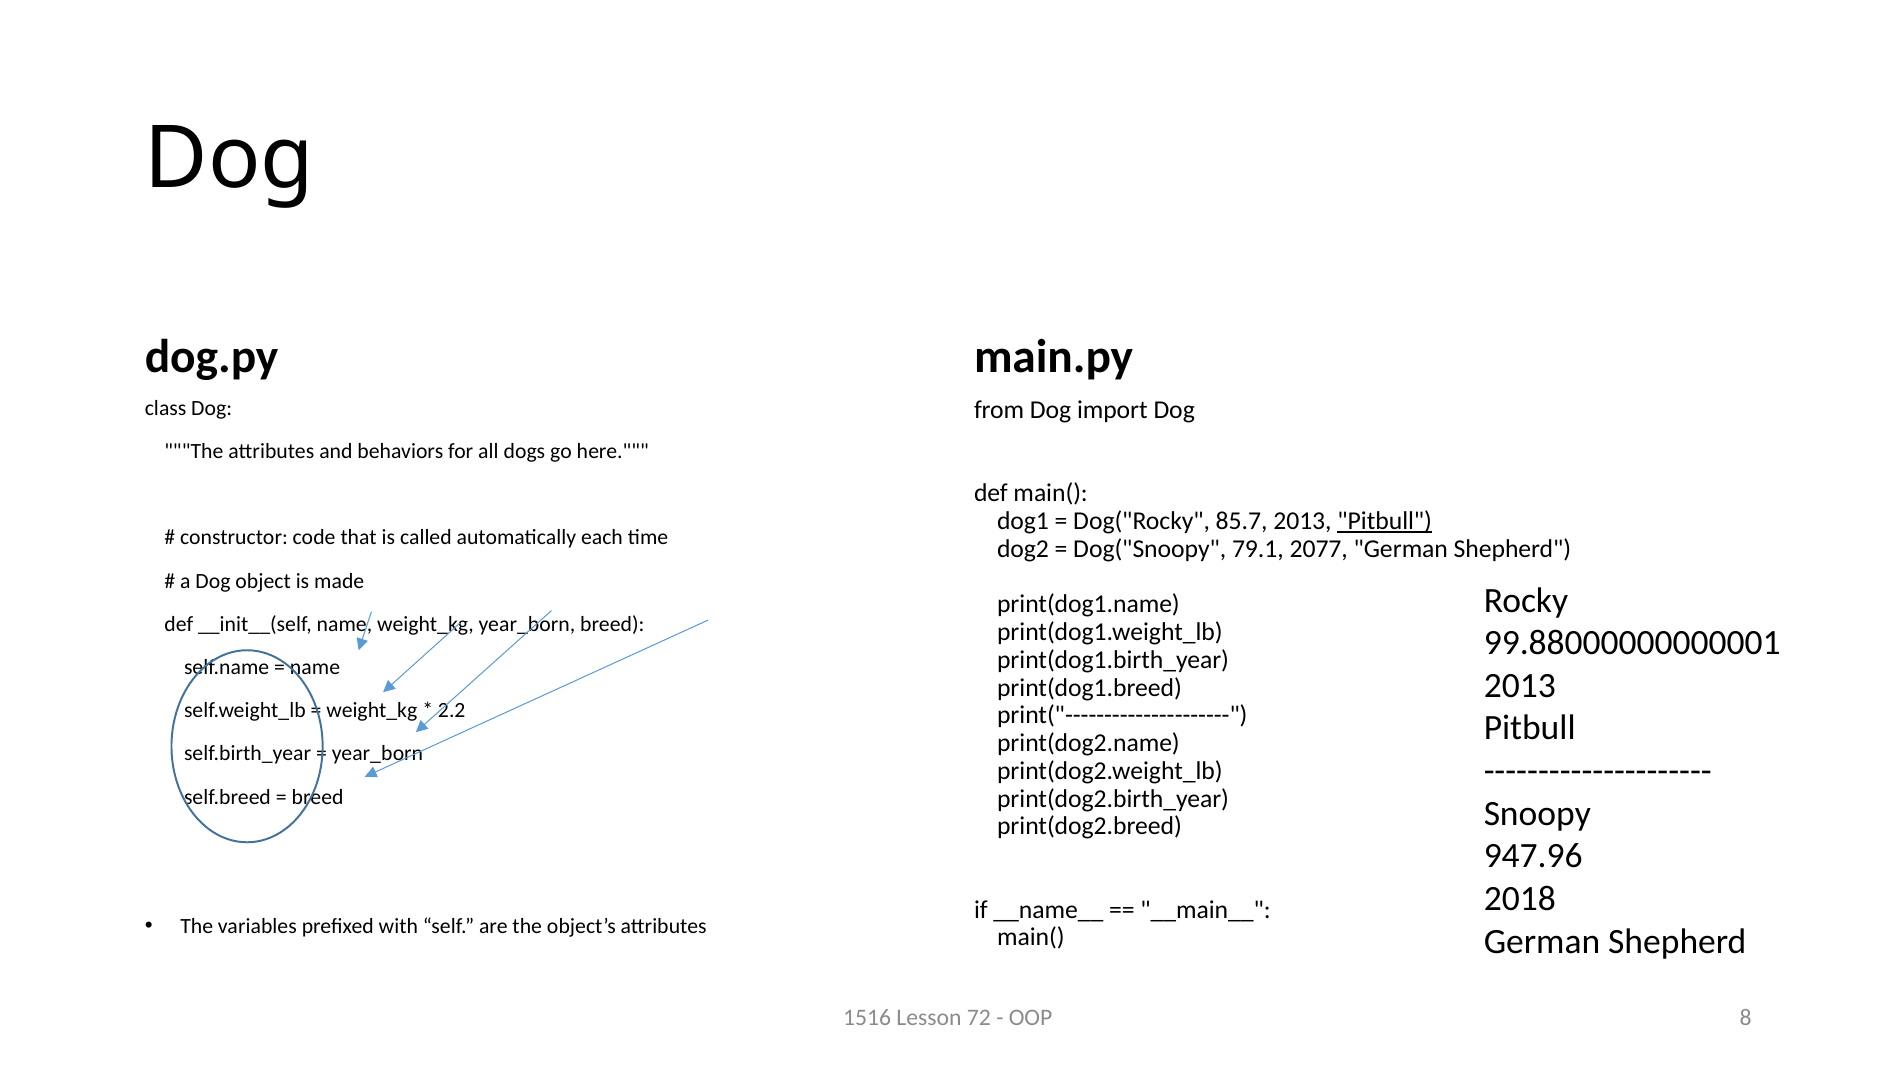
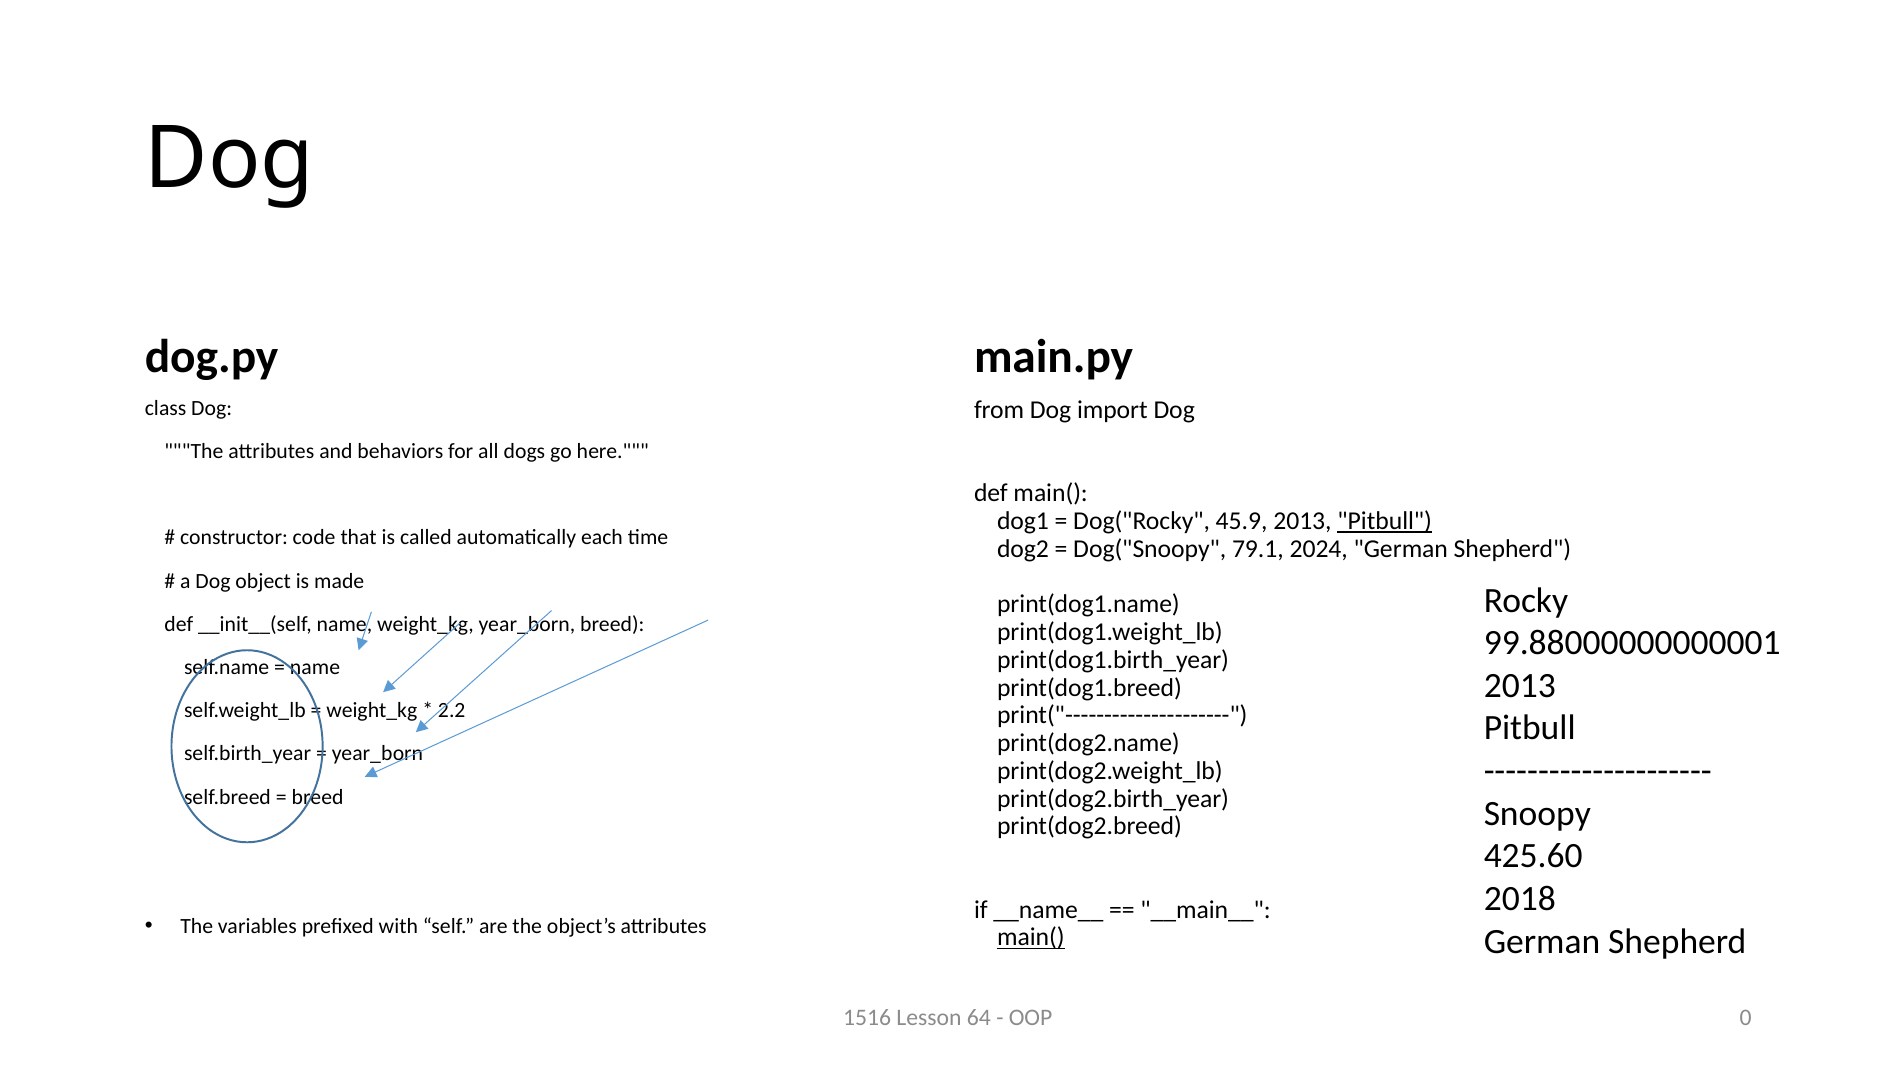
85.7: 85.7 -> 45.9
2077: 2077 -> 2024
947.96: 947.96 -> 425.60
main( at (1031, 938) underline: none -> present
72: 72 -> 64
8: 8 -> 0
